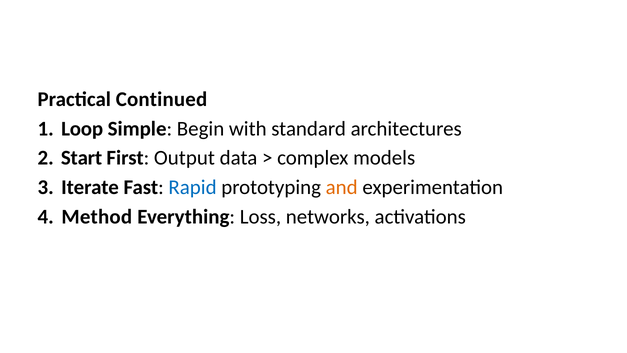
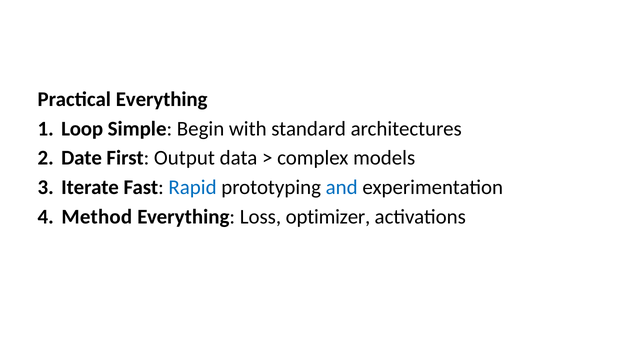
Practical Continued: Continued -> Everything
Start: Start -> Date
and colour: orange -> blue
networks: networks -> optimizer
